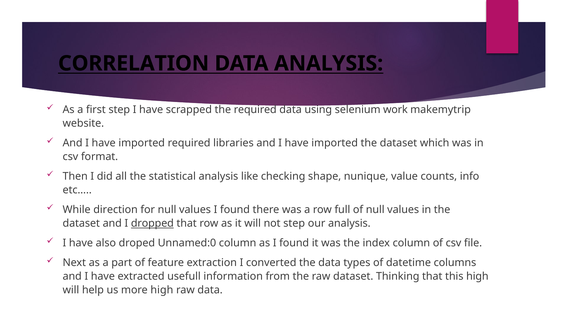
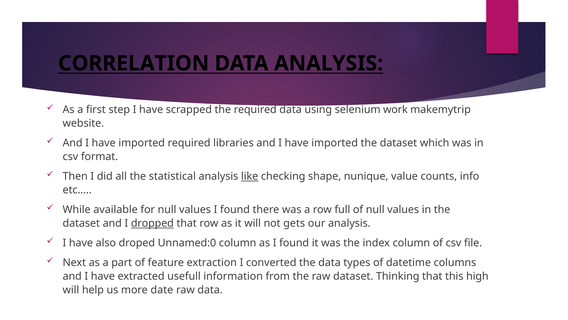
like underline: none -> present
direction: direction -> available
not step: step -> gets
more high: high -> date
